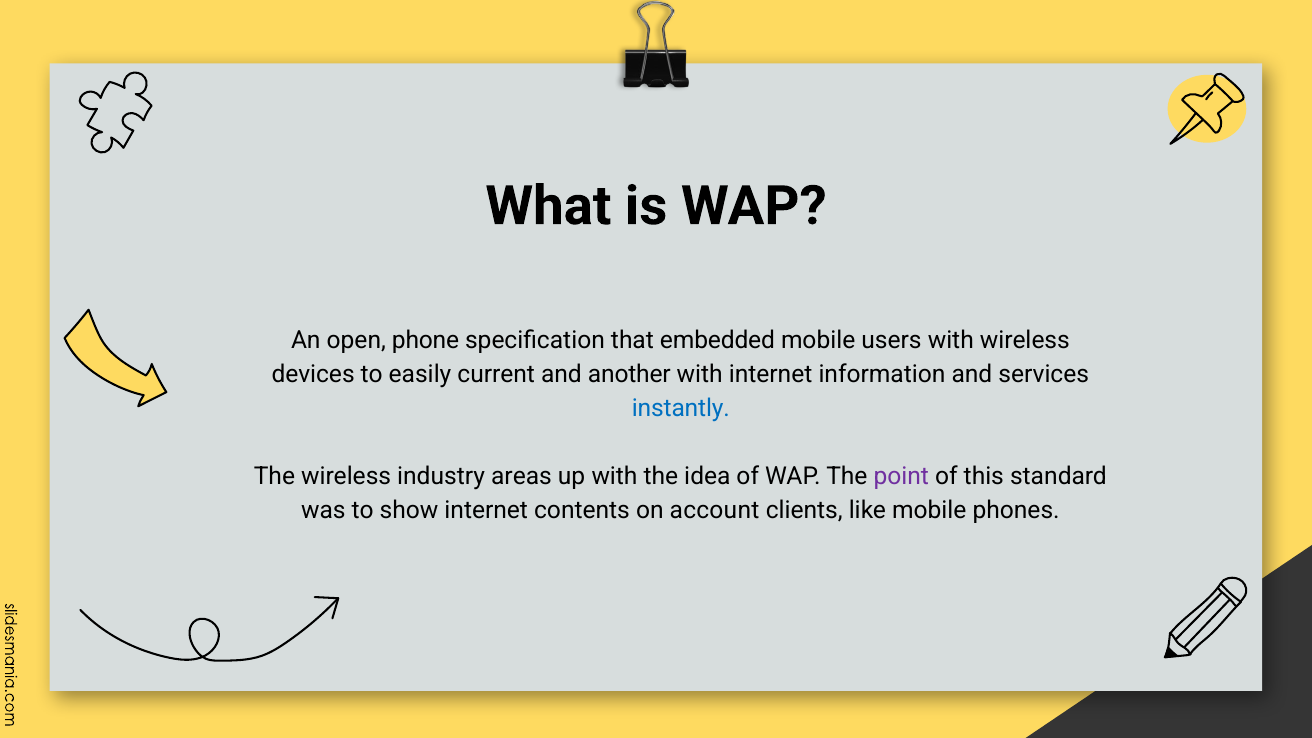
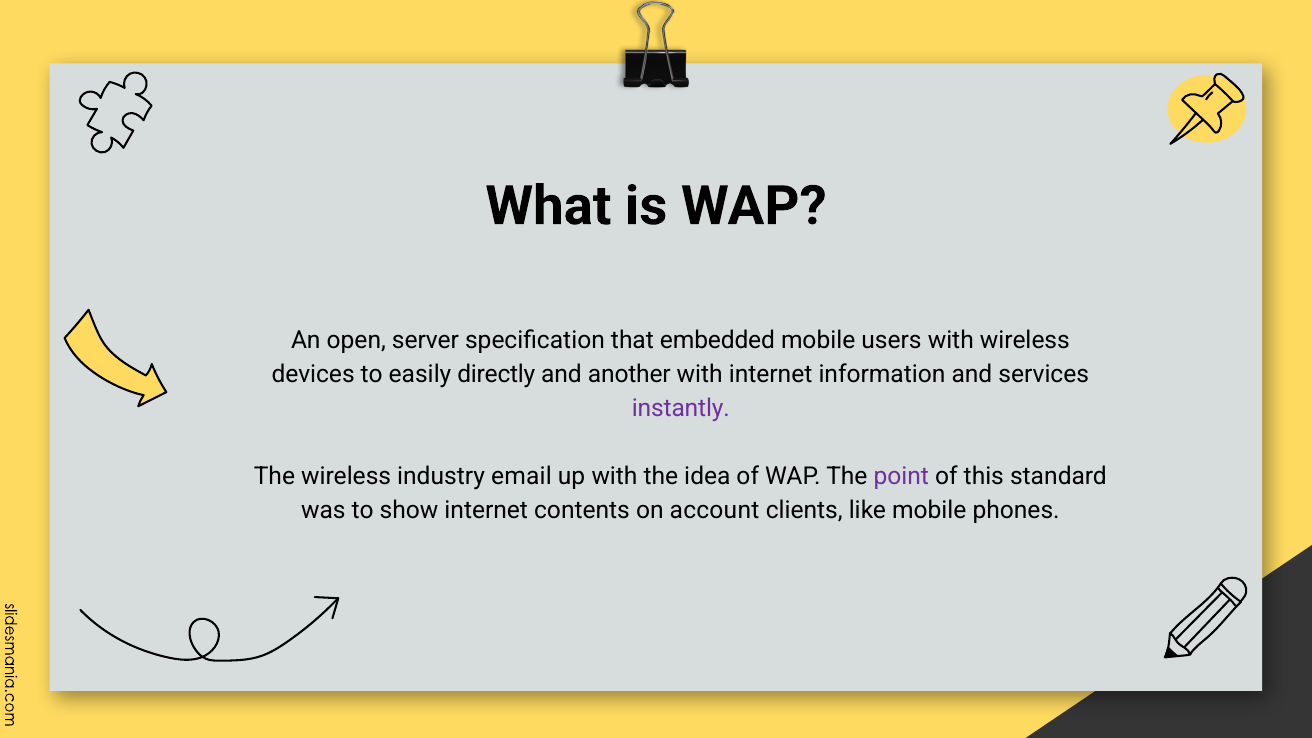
phone: phone -> server
current: current -> directly
instantly colour: blue -> purple
areas: areas -> email
